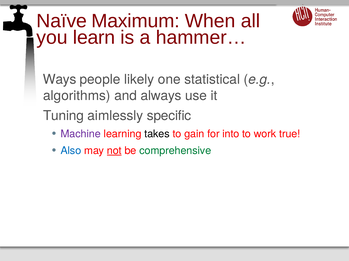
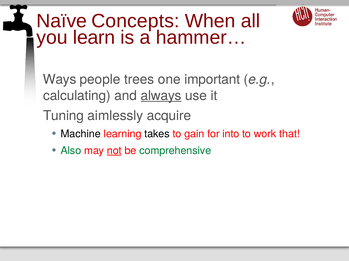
Maximum: Maximum -> Concepts
likely: likely -> trees
statistical: statistical -> important
algorithms: algorithms -> calculating
always underline: none -> present
specific: specific -> acquire
Machine colour: purple -> black
true: true -> that
Also colour: blue -> green
